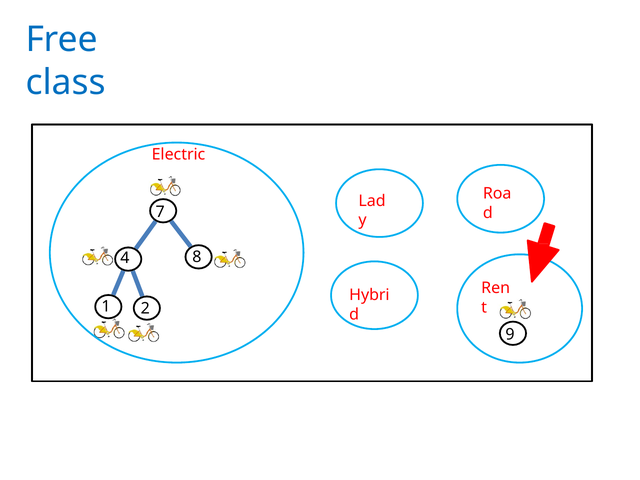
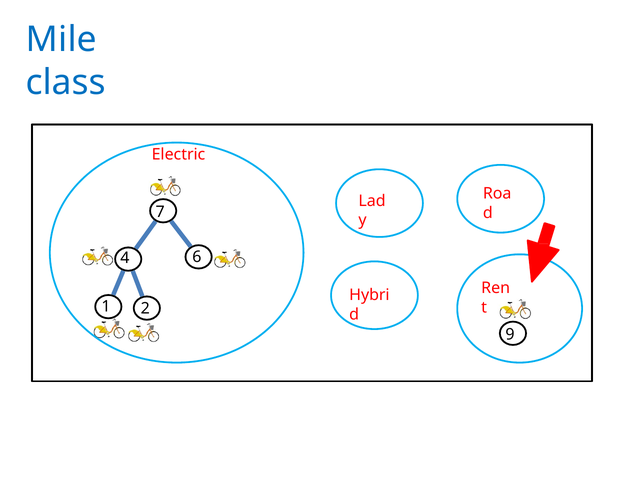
Free: Free -> Mile
8: 8 -> 6
